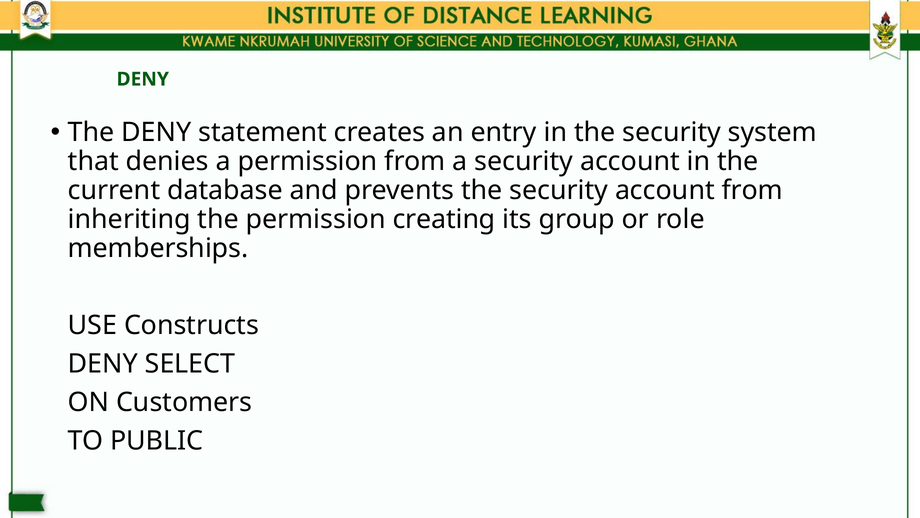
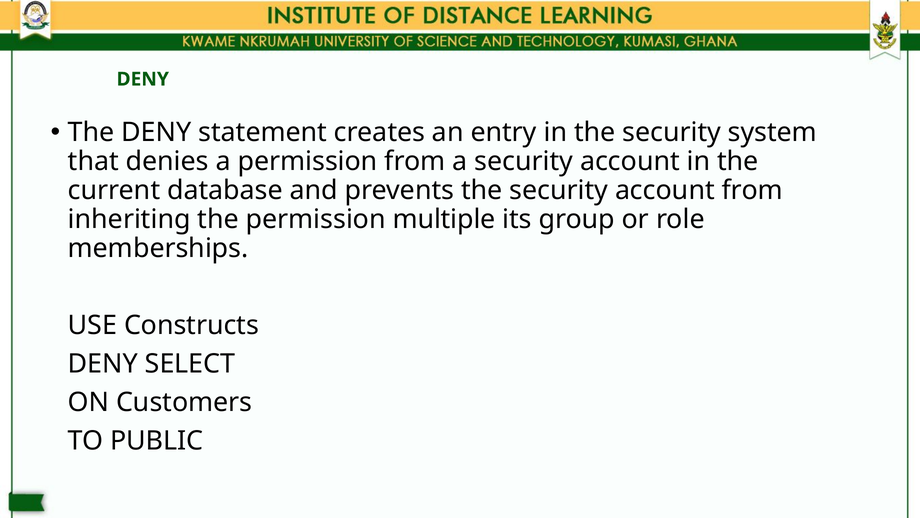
creating: creating -> multiple
